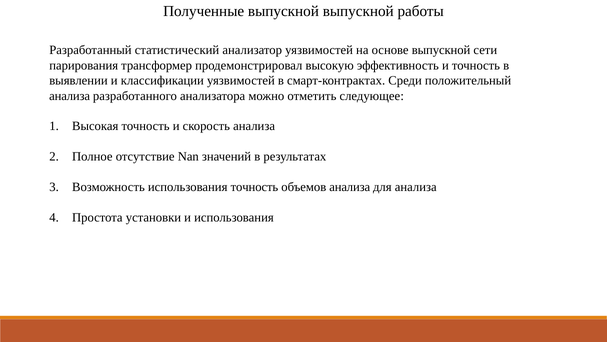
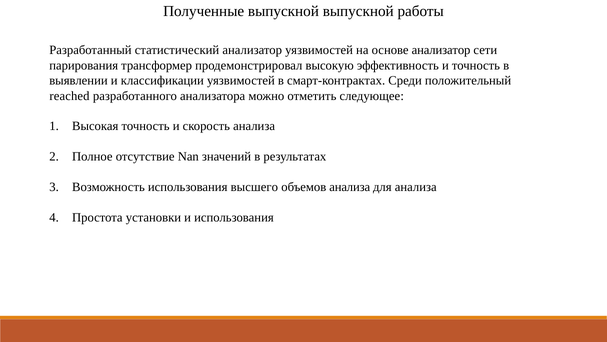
основе выпускной: выпускной -> анализатор
анализа at (70, 96): анализа -> reached
использования точность: точность -> высшего
